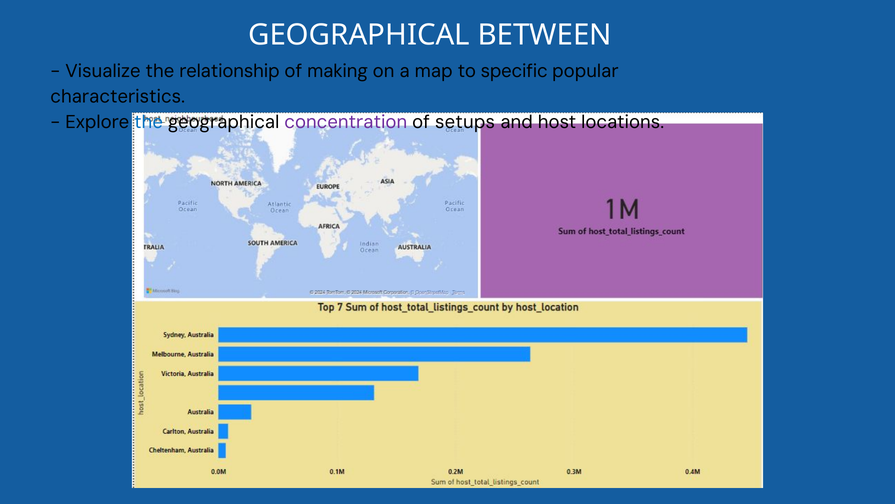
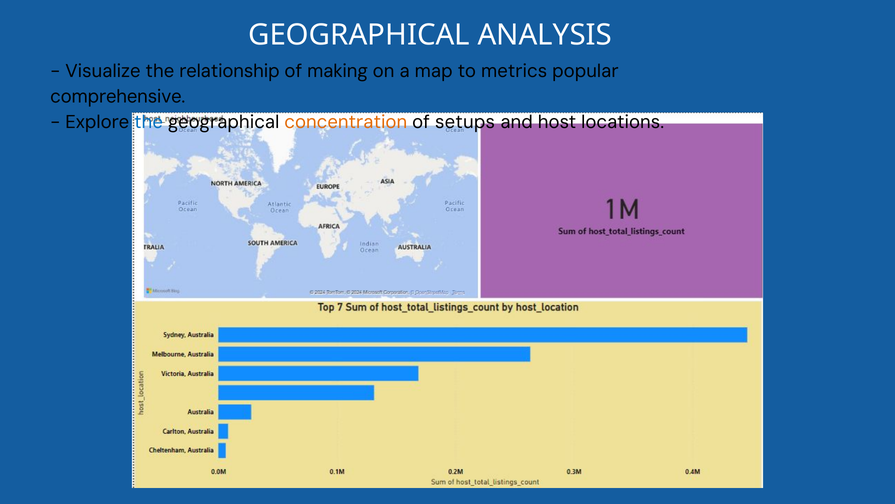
BETWEEN: BETWEEN -> ANALYSIS
specific: specific -> metrics
characteristics: characteristics -> comprehensive
concentration colour: purple -> orange
